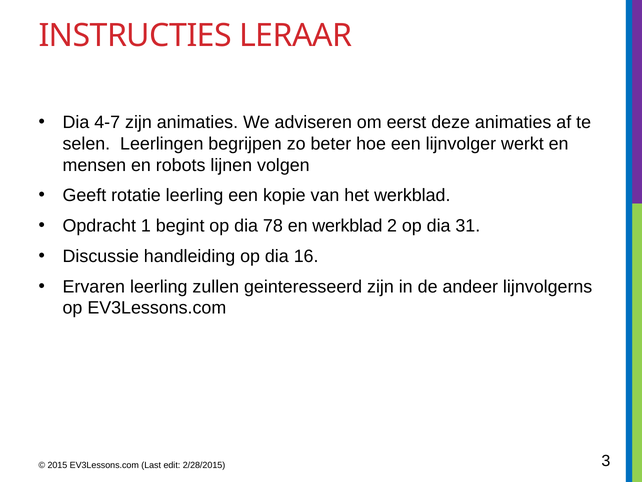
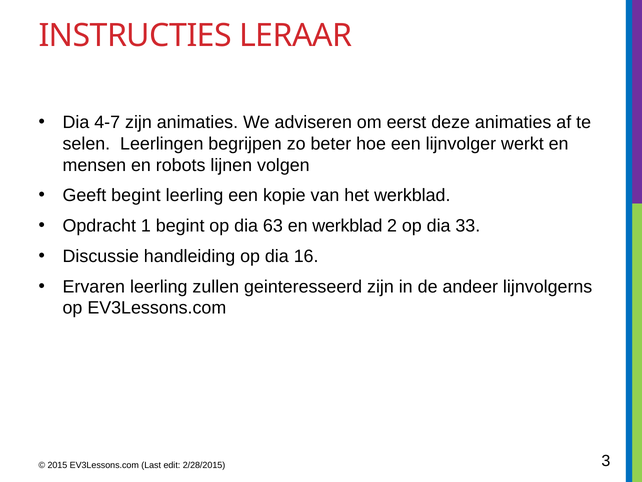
Geeft rotatie: rotatie -> begint
78: 78 -> 63
31: 31 -> 33
